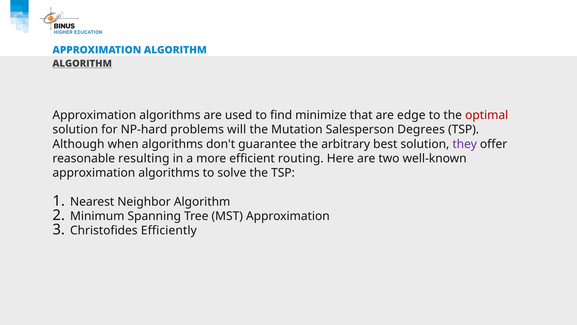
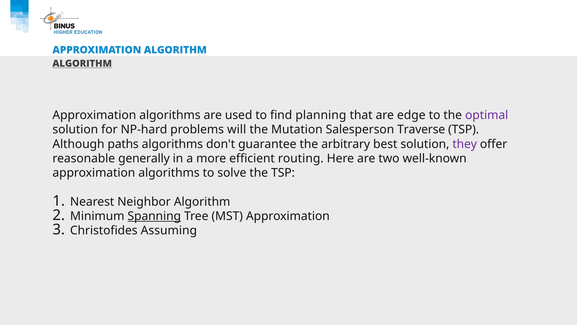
minimize: minimize -> planning
optimal colour: red -> purple
Degrees: Degrees -> Traverse
when: when -> paths
resulting: resulting -> generally
Spanning underline: none -> present
Efficiently: Efficiently -> Assuming
